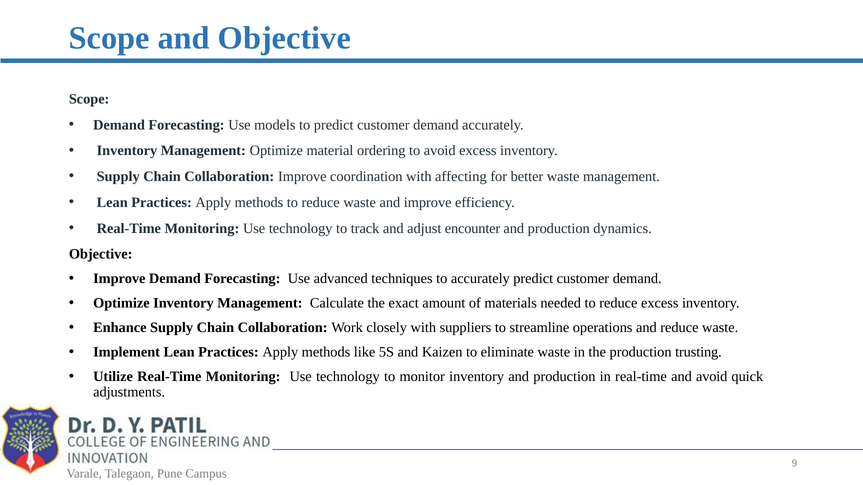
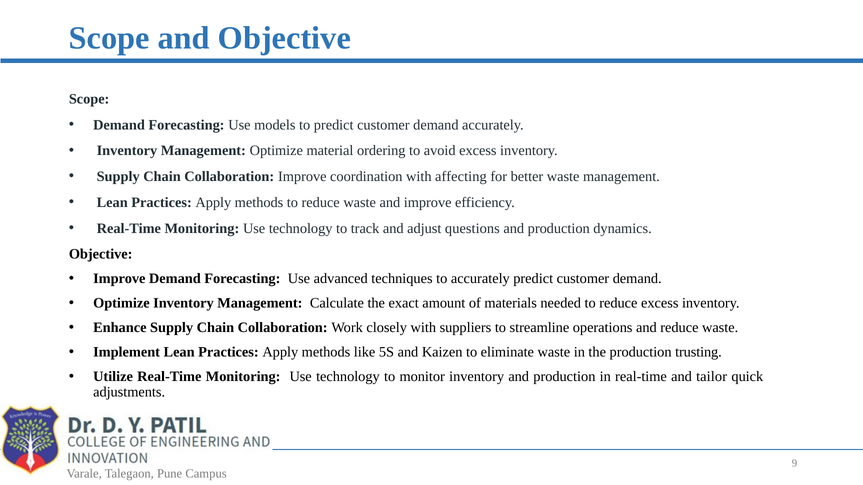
encounter: encounter -> questions
and avoid: avoid -> tailor
